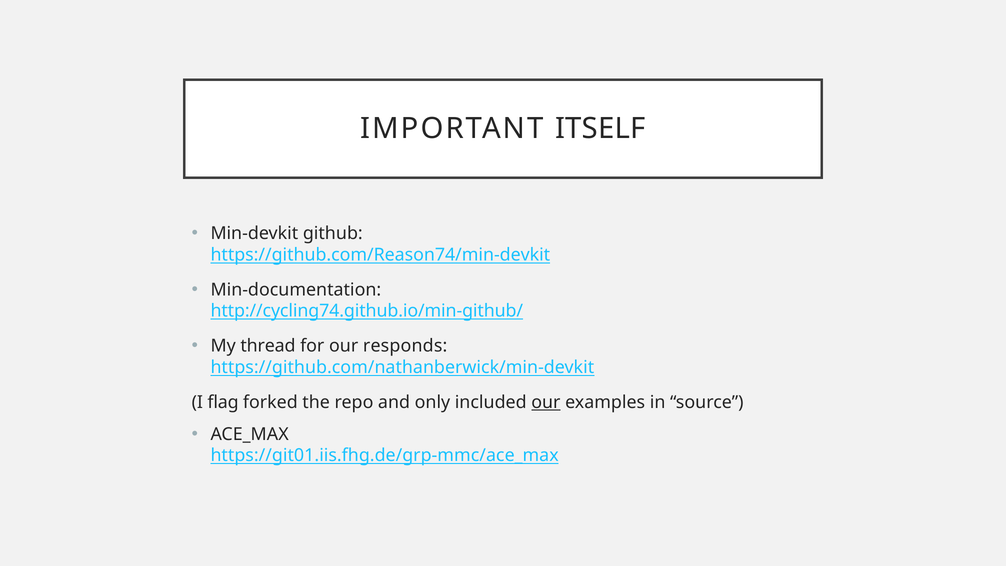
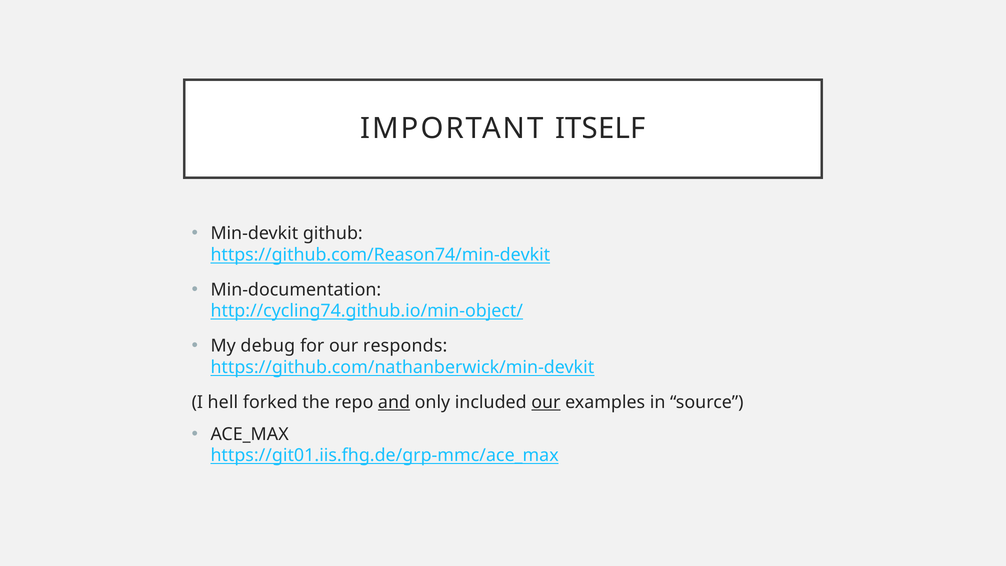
http://cycling74.github.io/min-github/: http://cycling74.github.io/min-github/ -> http://cycling74.github.io/min-object/
thread: thread -> debug
flag: flag -> hell
and underline: none -> present
